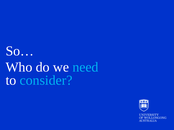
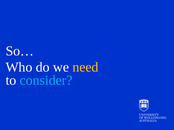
need colour: light blue -> yellow
